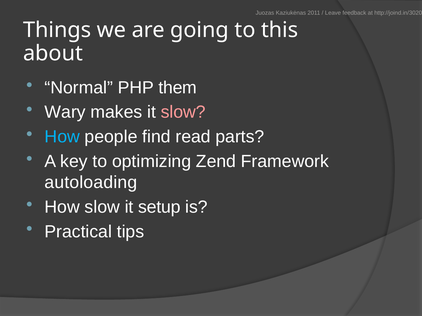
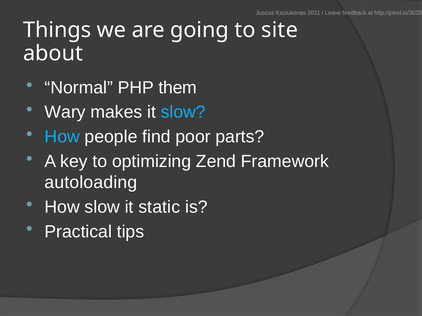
this: this -> site
slow at (183, 112) colour: pink -> light blue
read: read -> poor
setup: setup -> static
